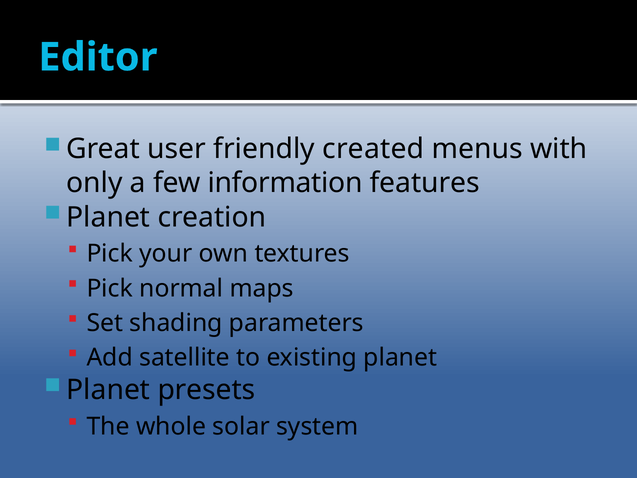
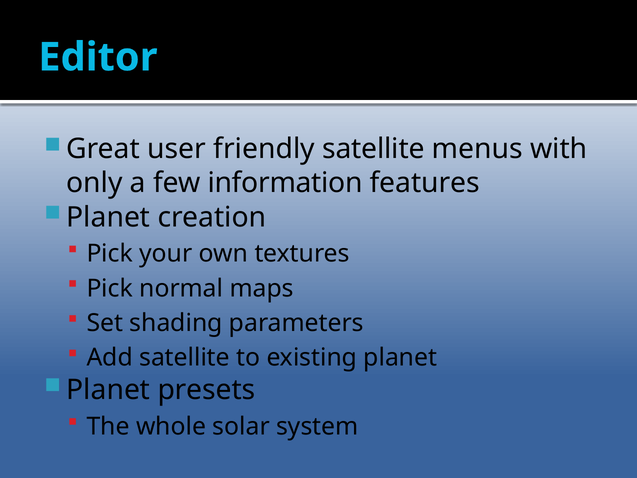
friendly created: created -> satellite
